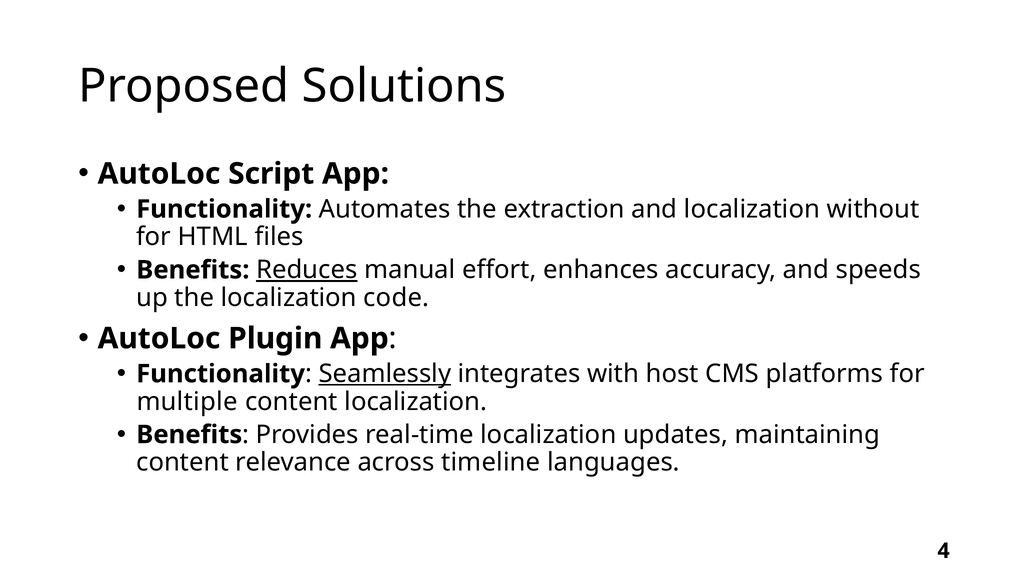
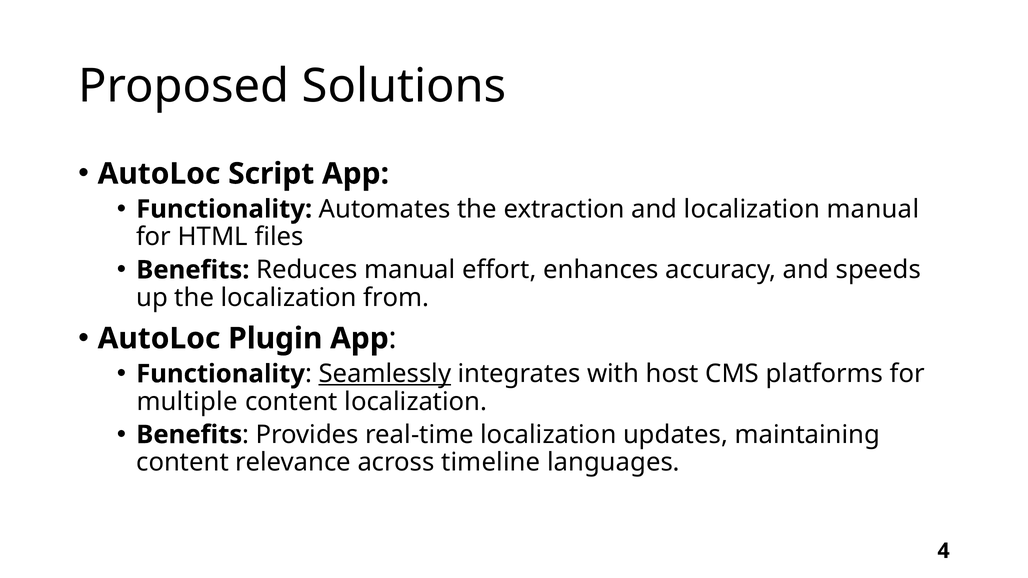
localization without: without -> manual
Reduces underline: present -> none
code: code -> from
